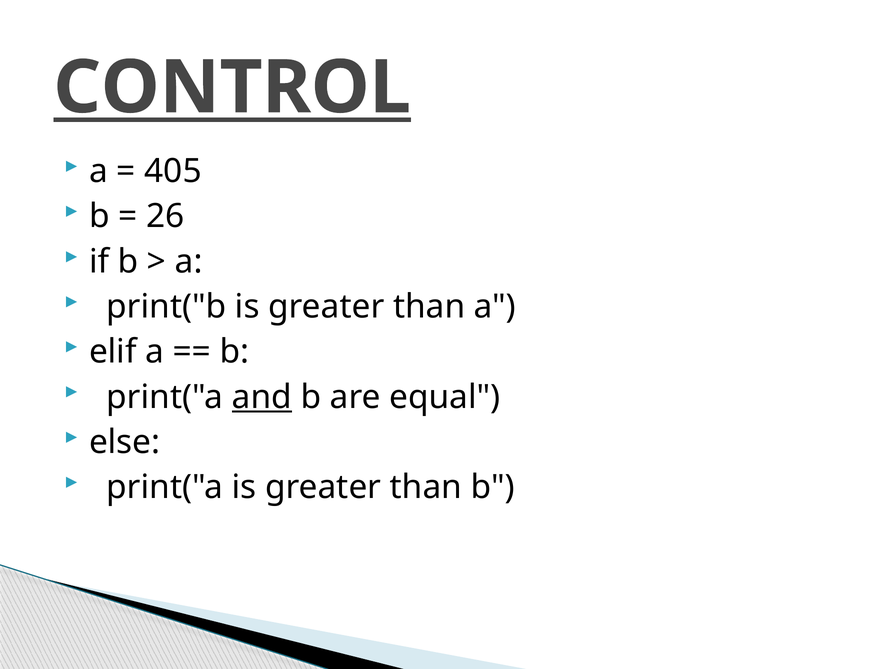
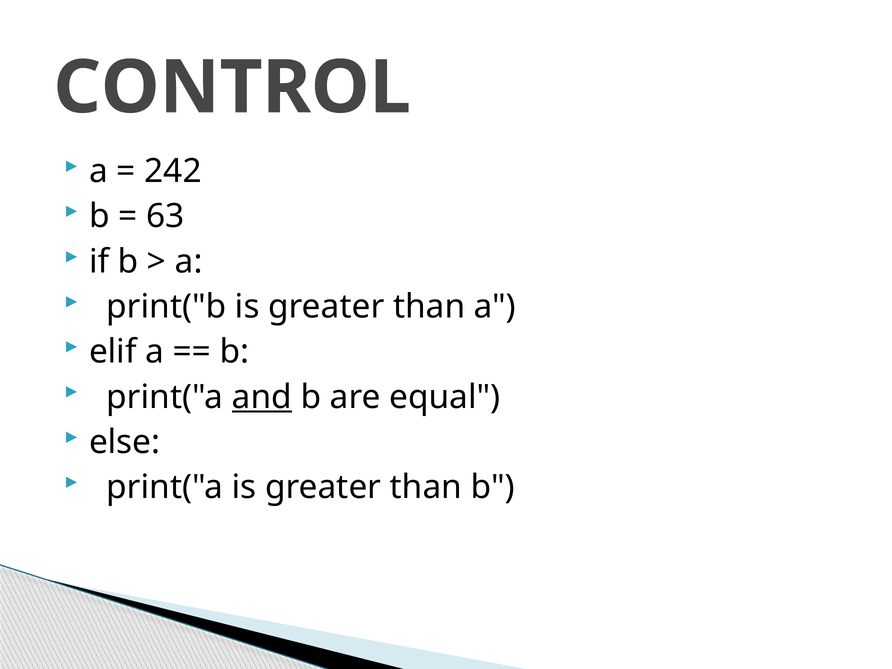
CONTROL underline: present -> none
405: 405 -> 242
26: 26 -> 63
